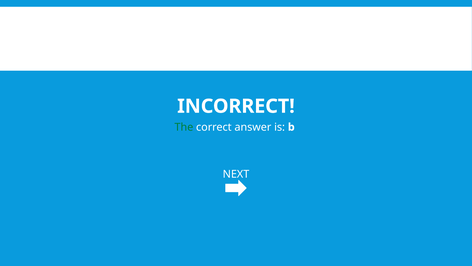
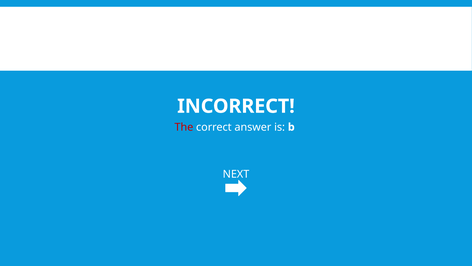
The colour: green -> red
